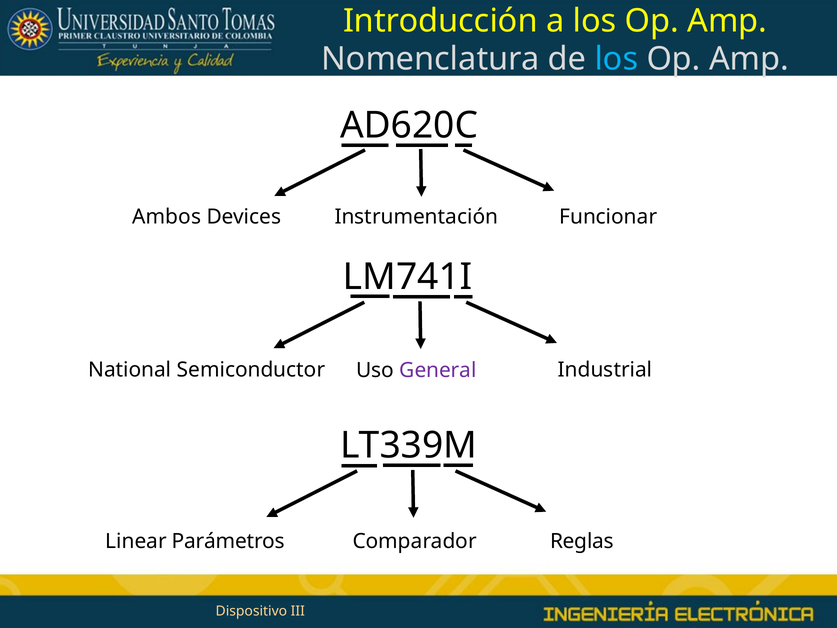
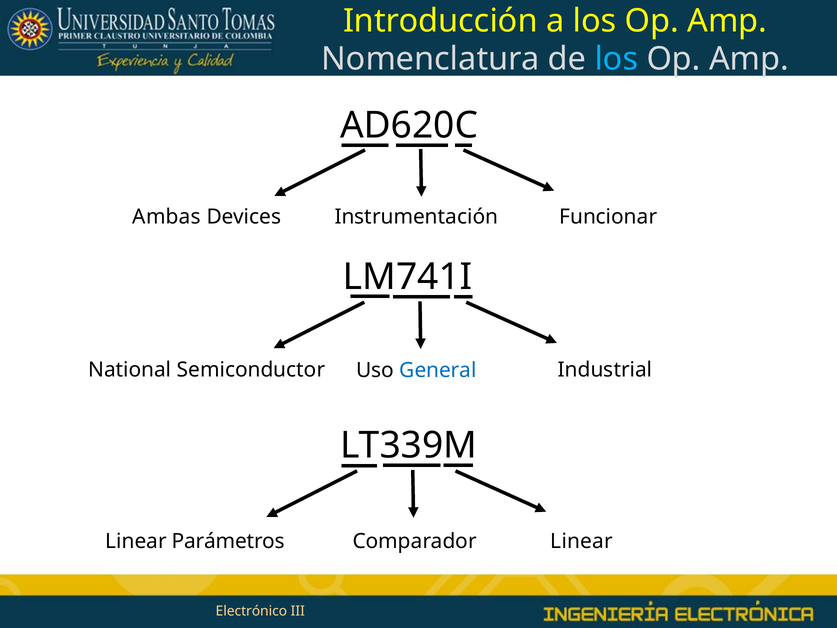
Ambos: Ambos -> Ambas
General colour: purple -> blue
Comparador Reglas: Reglas -> Linear
Dispositivo: Dispositivo -> Electrónico
